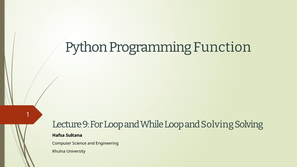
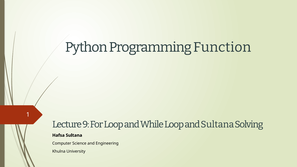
and Solving: Solving -> Sultana
